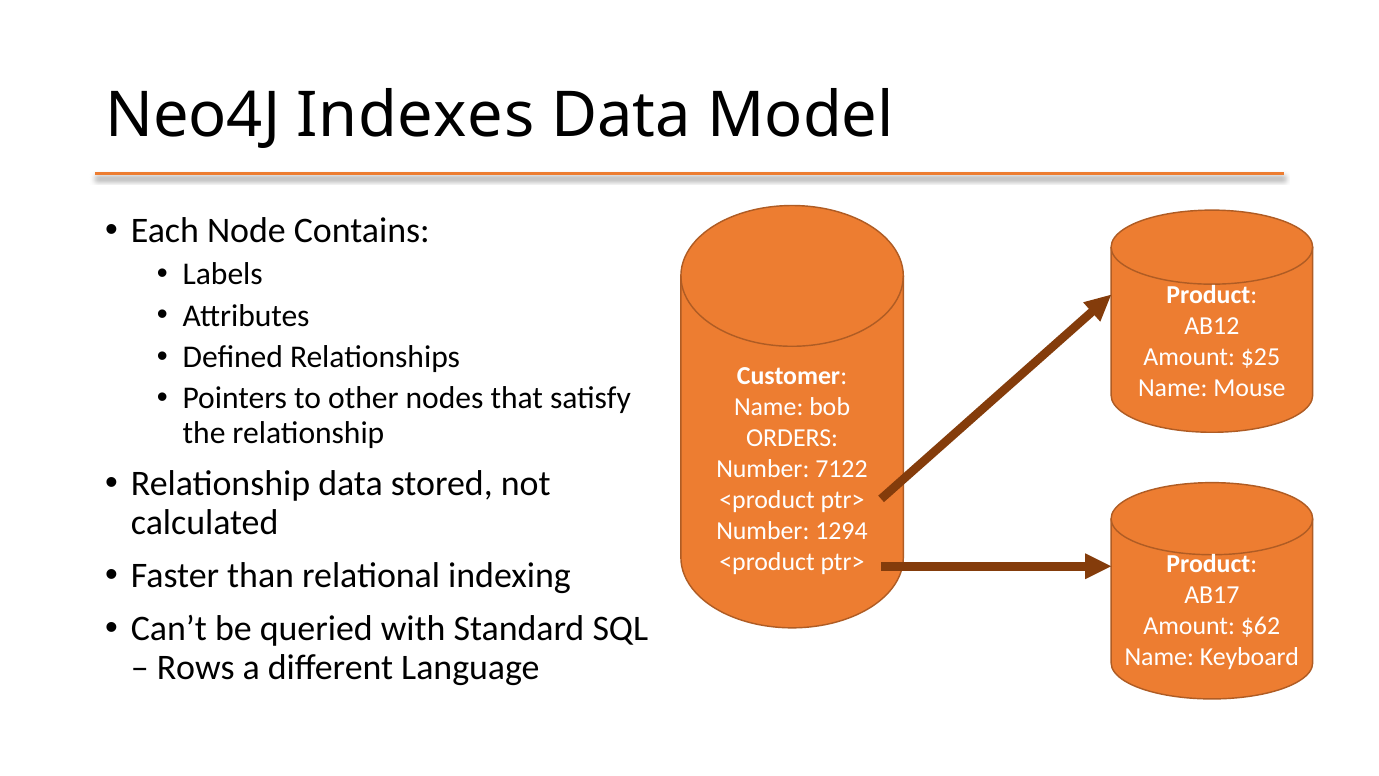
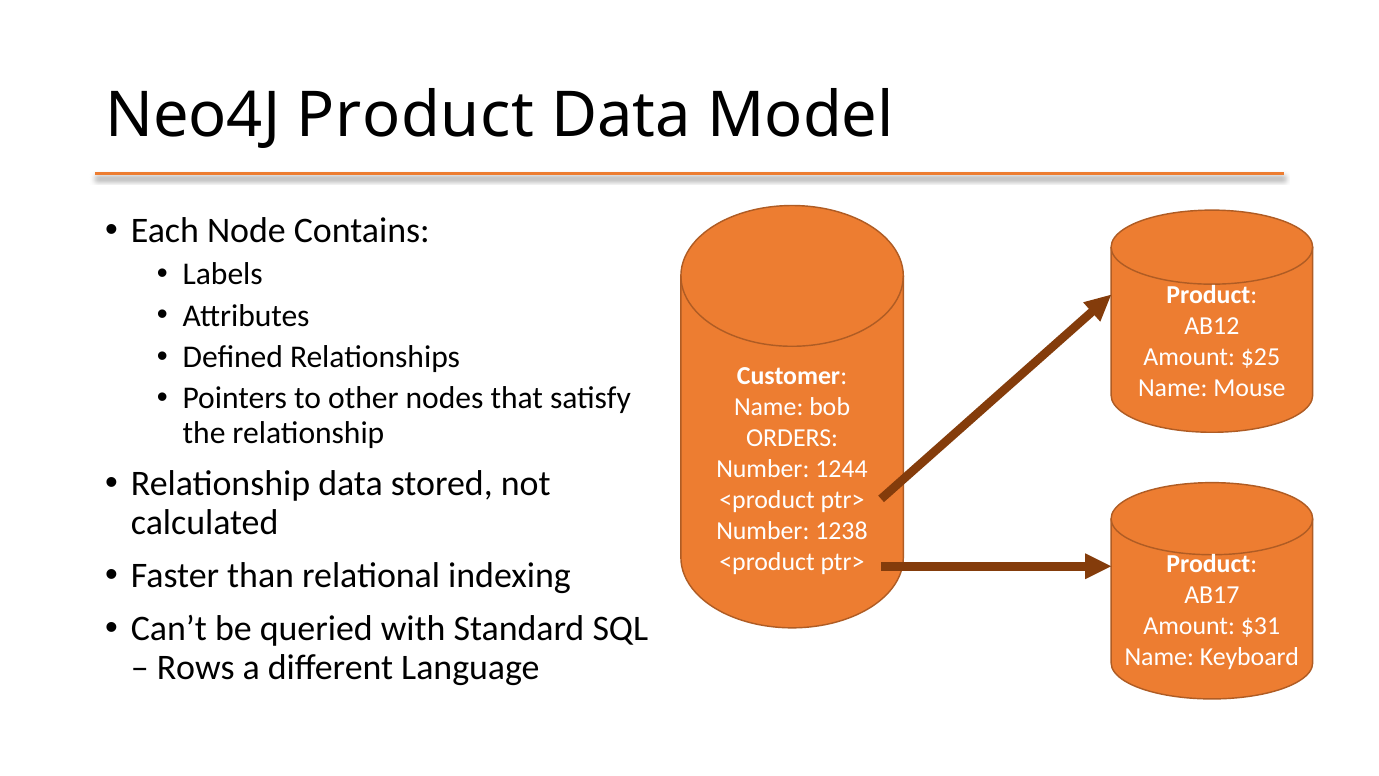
Neo4J Indexes: Indexes -> Product
7122: 7122 -> 1244
1294: 1294 -> 1238
$62: $62 -> $31
